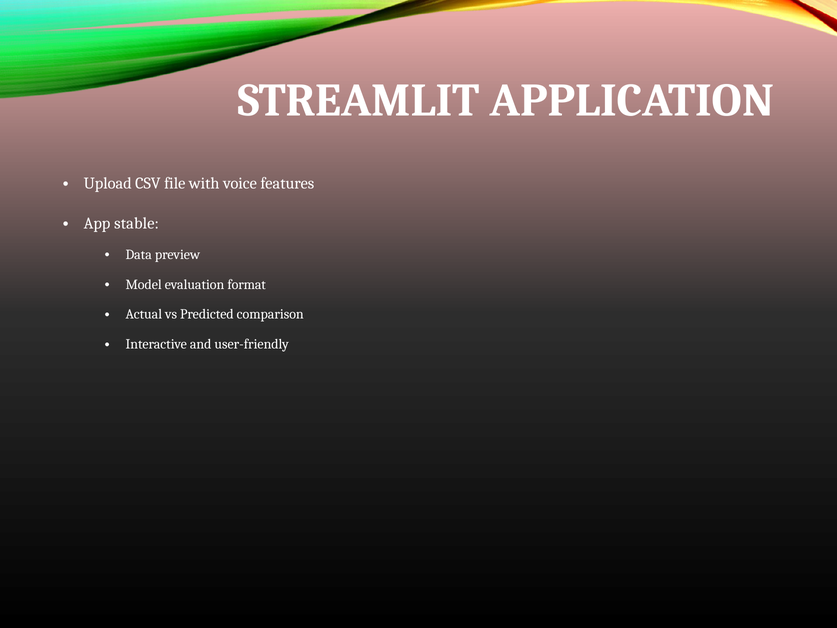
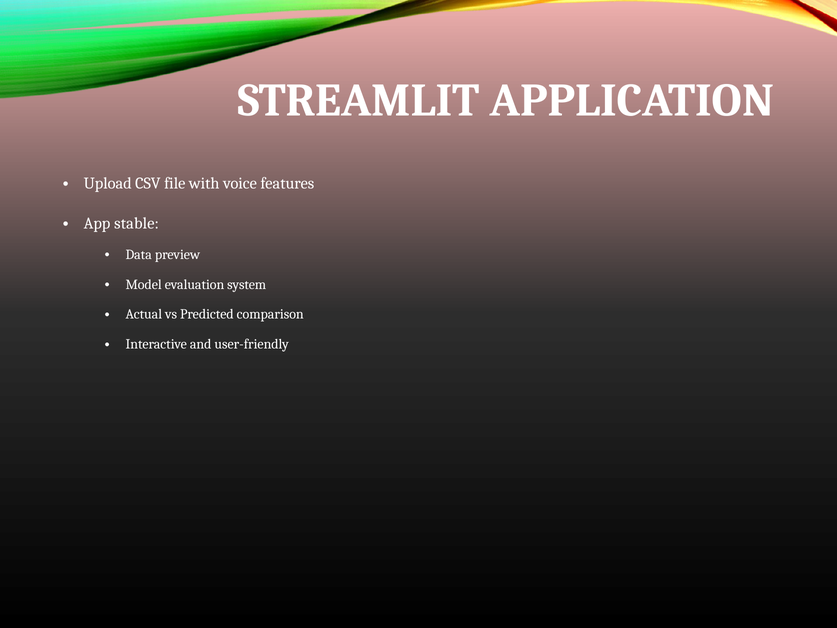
format: format -> system
